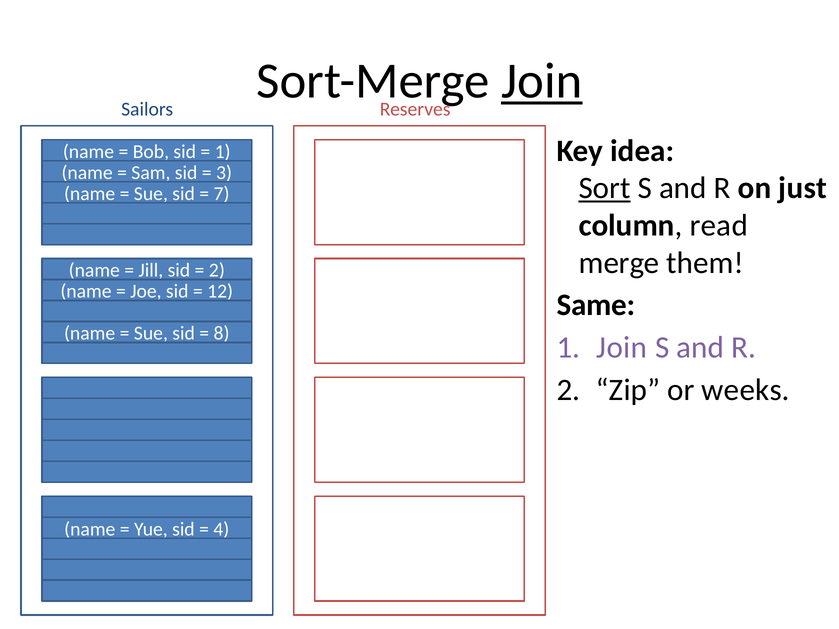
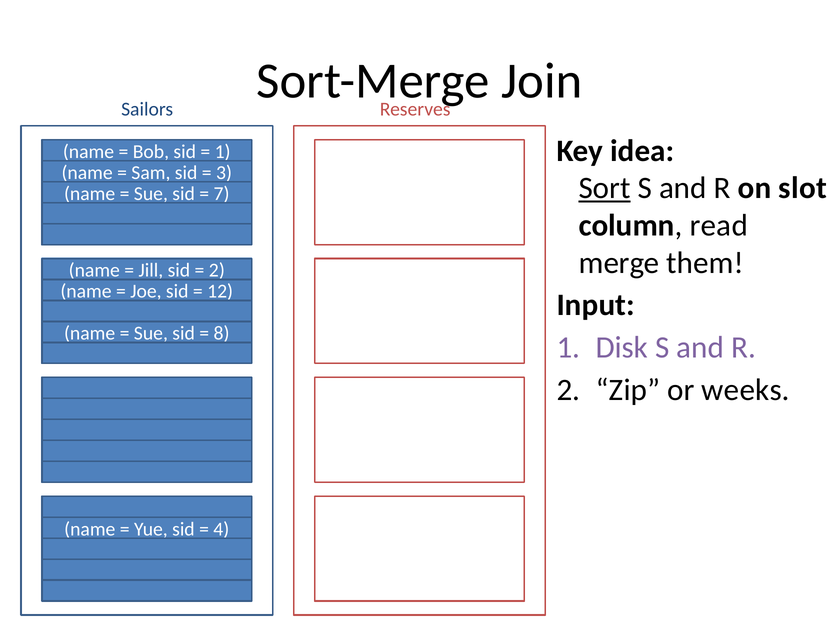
Join at (542, 81) underline: present -> none
just: just -> slot
Same: Same -> Input
1 Join: Join -> Disk
